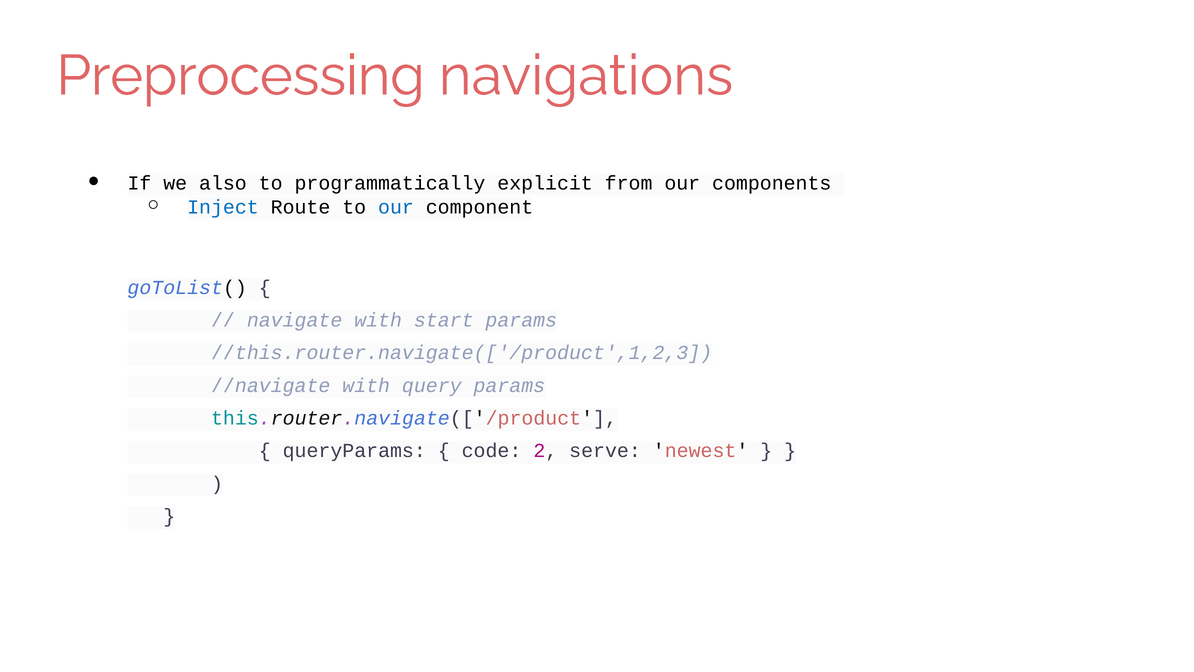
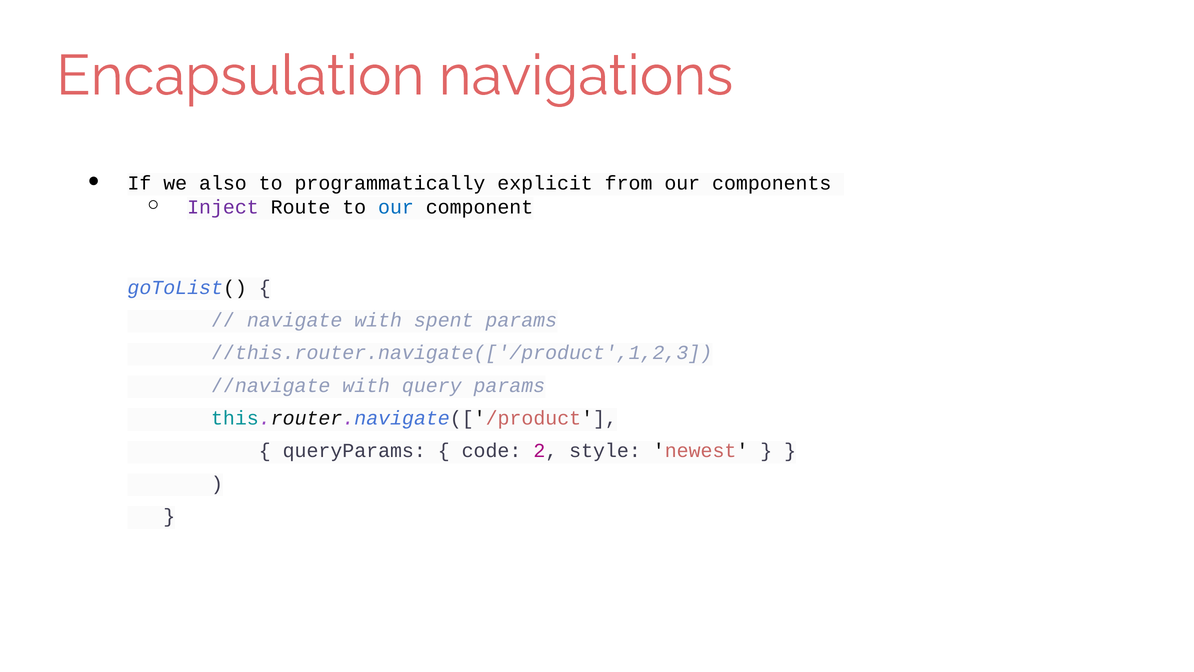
Preprocessing: Preprocessing -> Encapsulation
Inject colour: blue -> purple
start: start -> spent
serve: serve -> style
